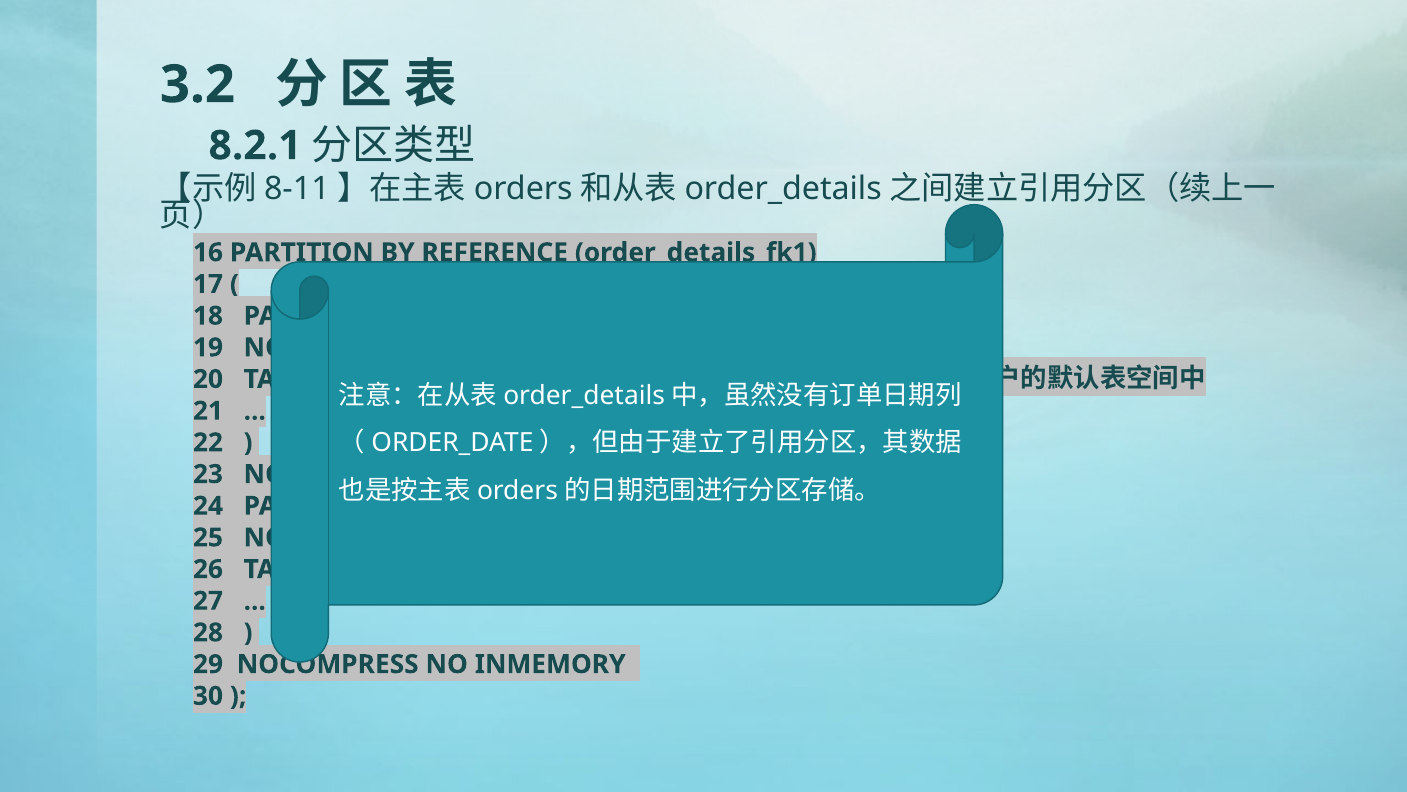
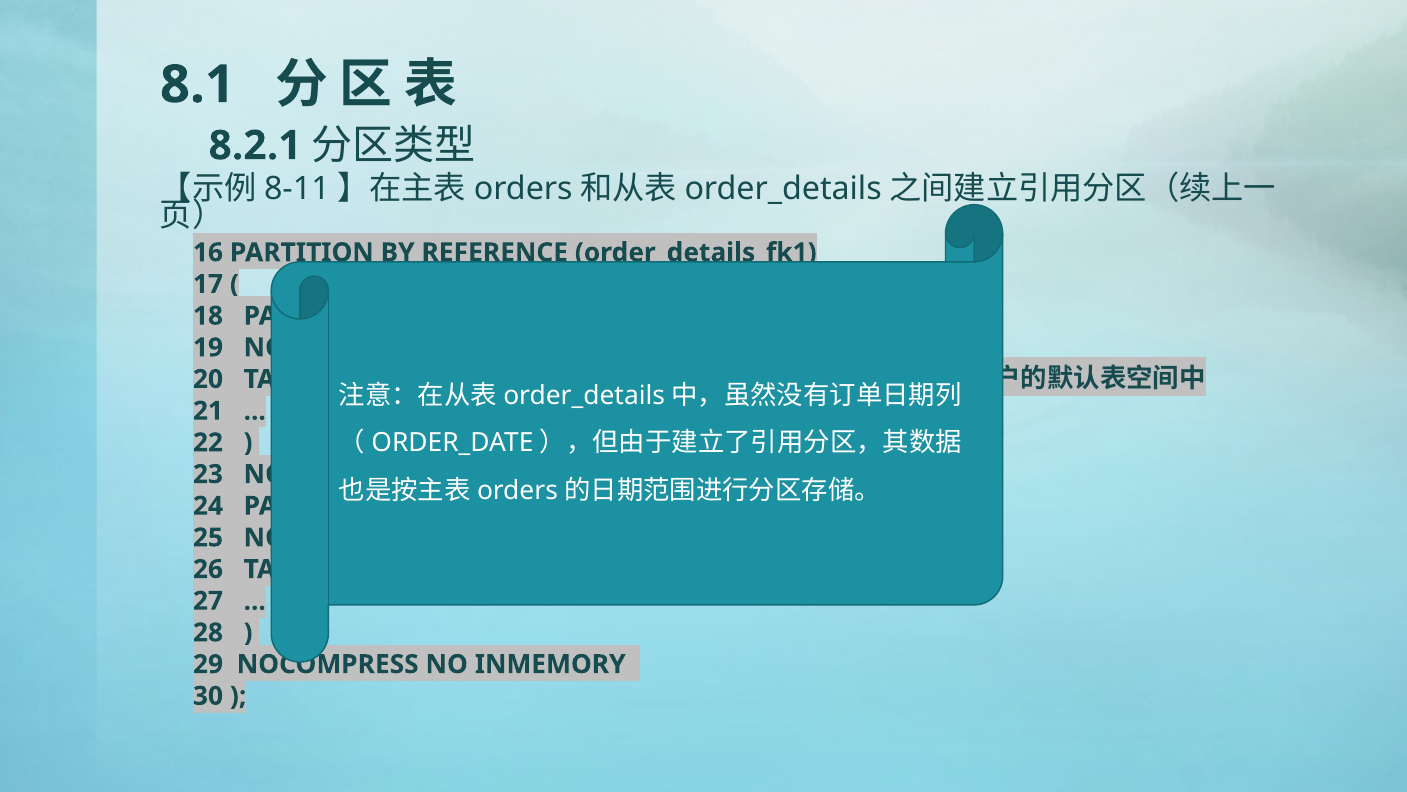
3.2: 3.2 -> 8.1
